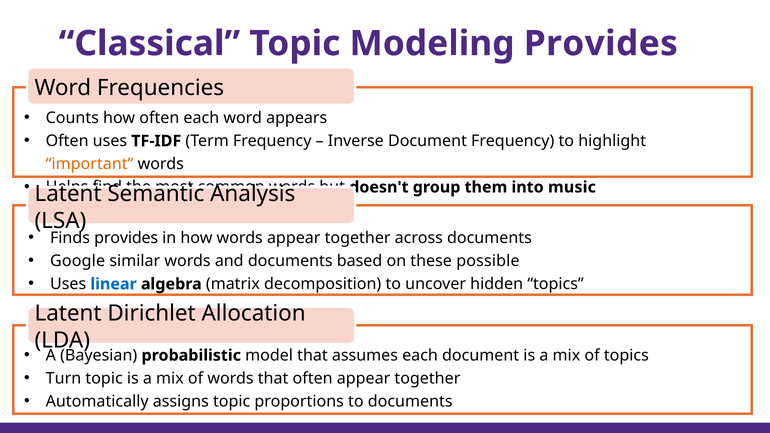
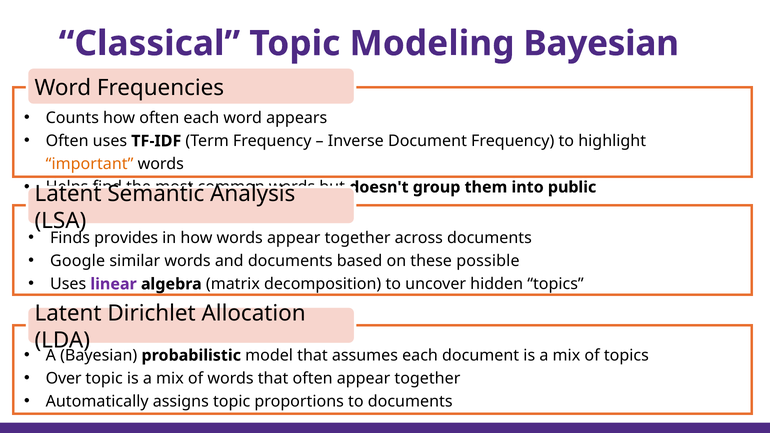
Modeling Provides: Provides -> Bayesian
music: music -> public
linear colour: blue -> purple
Turn: Turn -> Over
